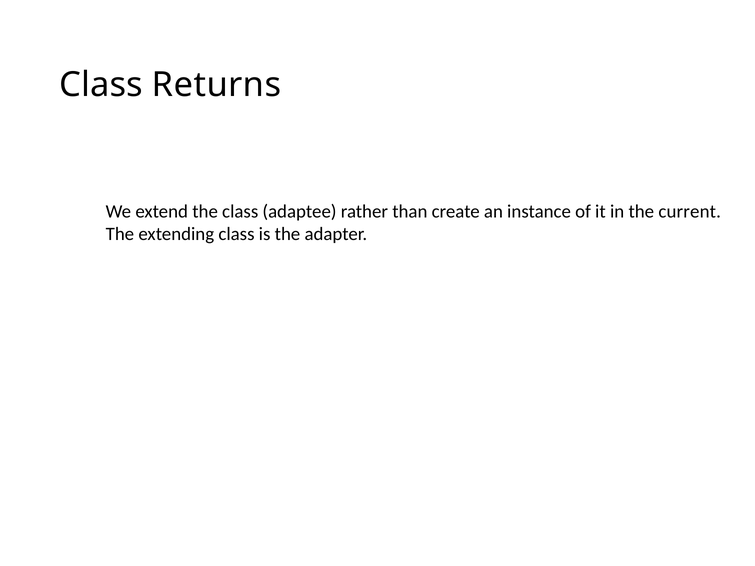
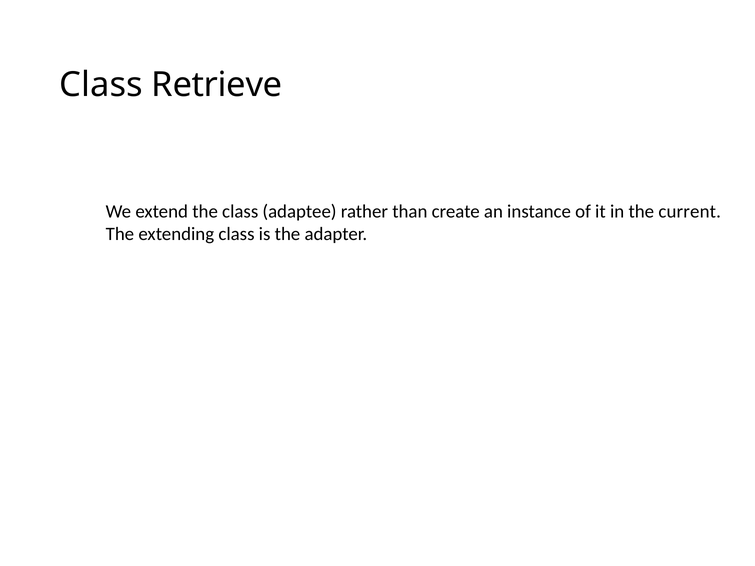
Returns: Returns -> Retrieve
